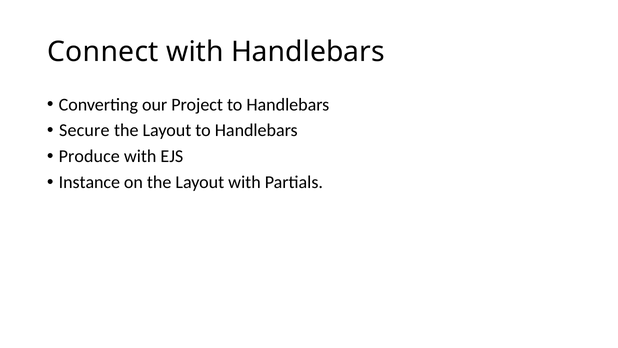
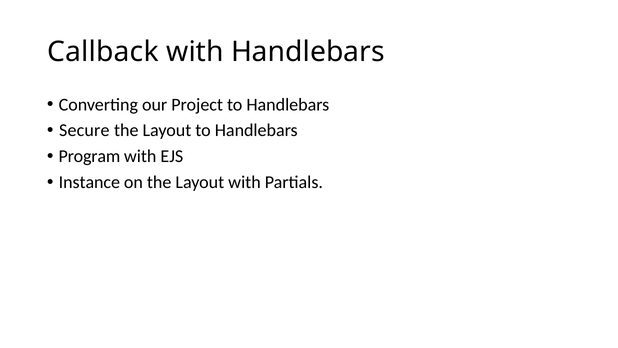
Connect: Connect -> Callback
Produce: Produce -> Program
